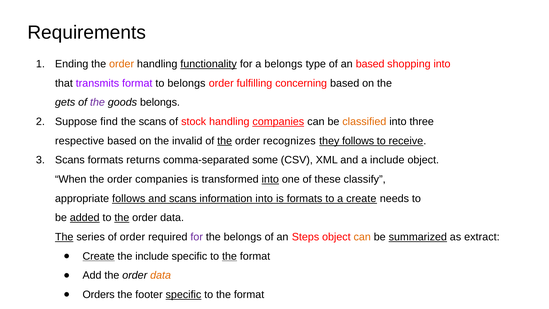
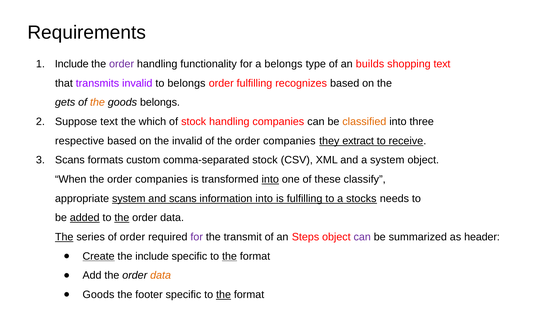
Ending at (72, 64): Ending -> Include
order at (122, 64) colour: orange -> purple
functionality underline: present -> none
an based: based -> builds
shopping into: into -> text
transmits format: format -> invalid
concerning: concerning -> recognizes
the at (97, 102) colour: purple -> orange
Suppose find: find -> text
the scans: scans -> which
companies at (278, 122) underline: present -> none
the at (225, 141) underline: present -> none
recognizes at (289, 141): recognizes -> companies
they follows: follows -> extract
returns: returns -> custom
comma-separated some: some -> stock
a include: include -> system
appropriate follows: follows -> system
is formats: formats -> fulfilling
a create: create -> stocks
the belongs: belongs -> transmit
can at (362, 237) colour: orange -> purple
summarized underline: present -> none
extract: extract -> header
Orders at (99, 295): Orders -> Goods
specific at (183, 295) underline: present -> none
the at (224, 295) underline: none -> present
